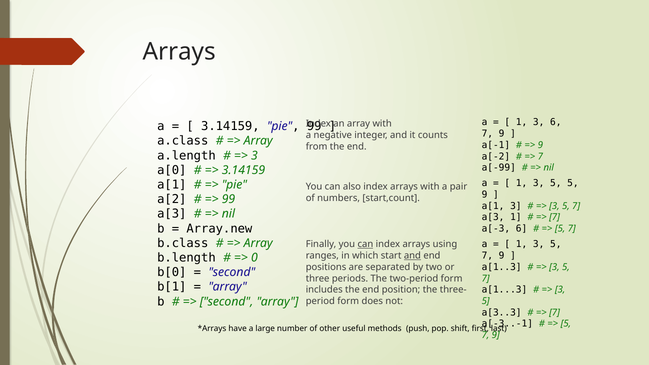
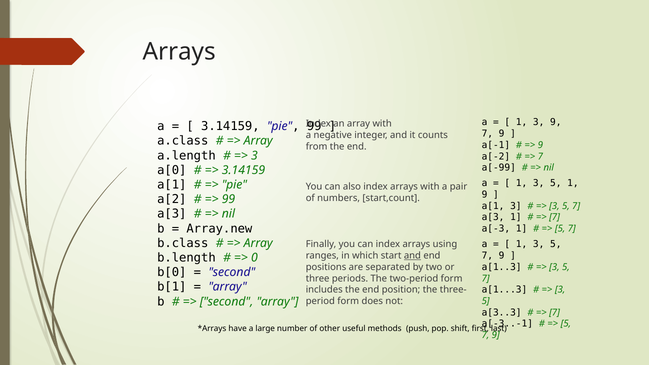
3 6: 6 -> 9
5 5: 5 -> 1
a[-3 6: 6 -> 1
can at (365, 244) underline: present -> none
